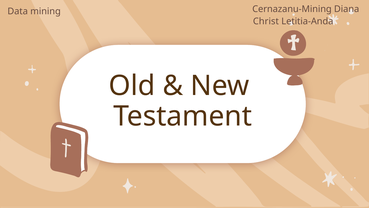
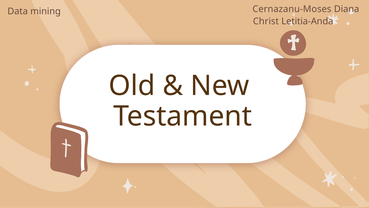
Cernazanu-Mining: Cernazanu-Mining -> Cernazanu-Moses
